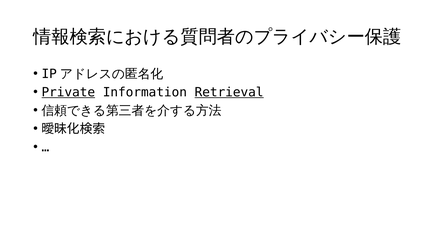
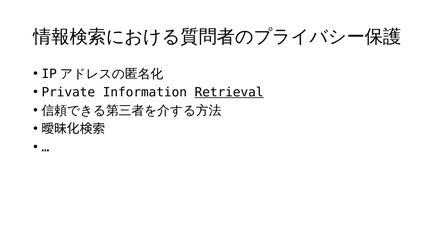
Private underline: present -> none
